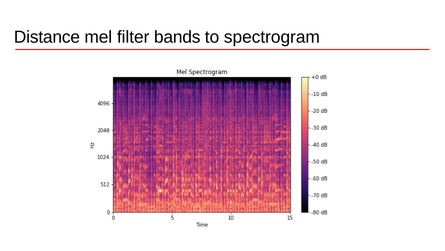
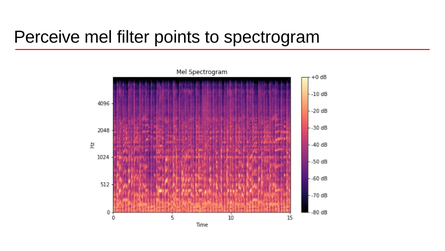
Distance: Distance -> Perceive
bands: bands -> points
